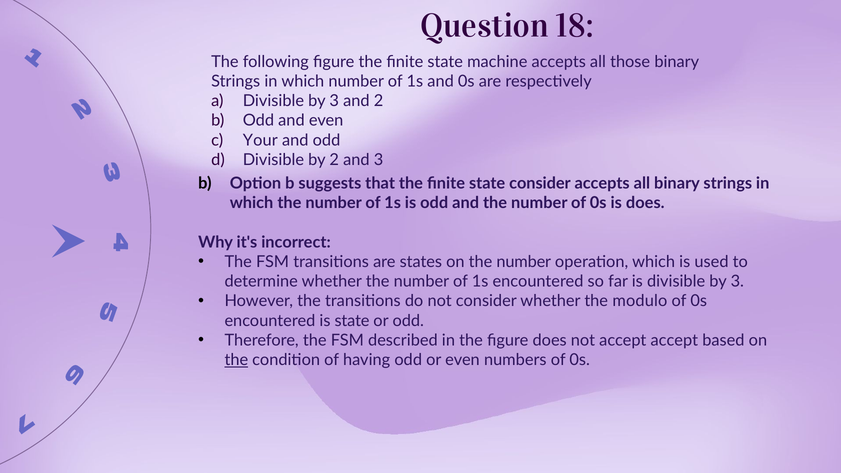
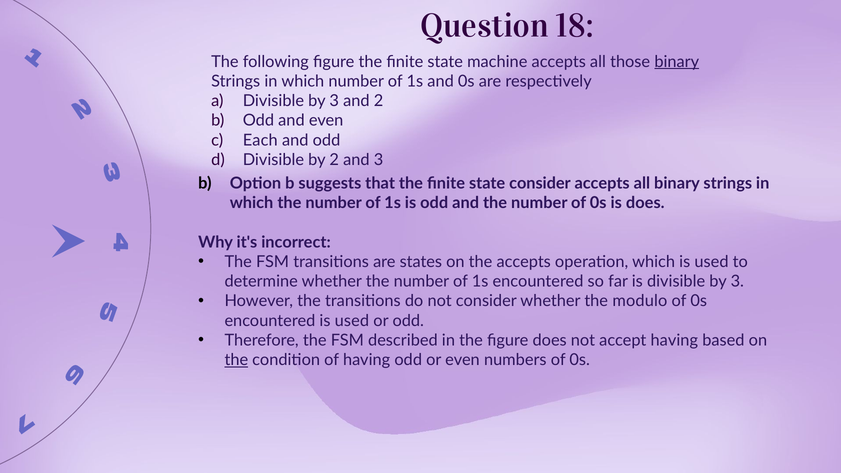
binary at (677, 62) underline: none -> present
Your: Your -> Each
on the number: number -> accepts
encountered is state: state -> used
accept accept: accept -> having
